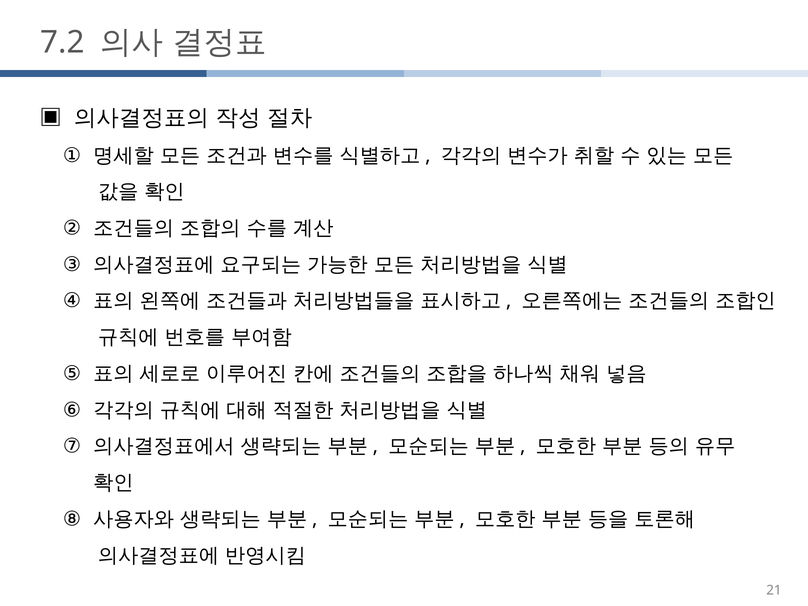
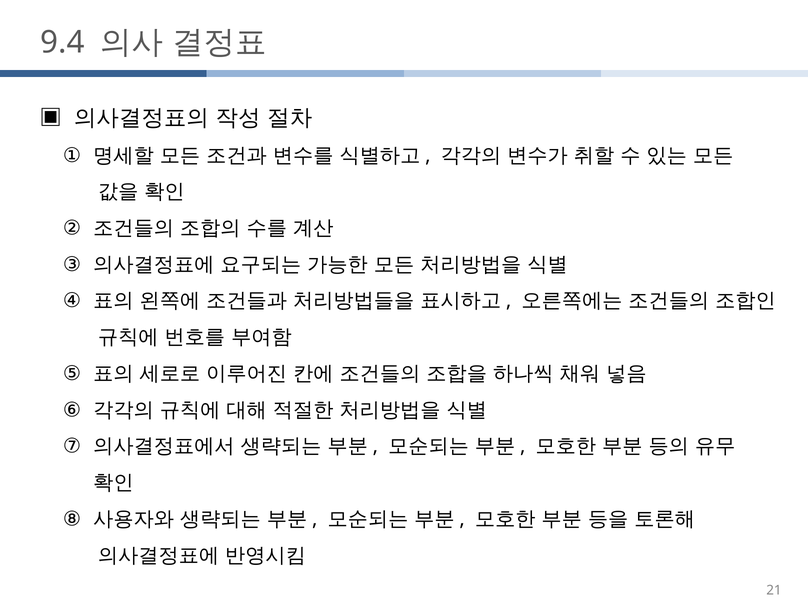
7.2: 7.2 -> 9.4
